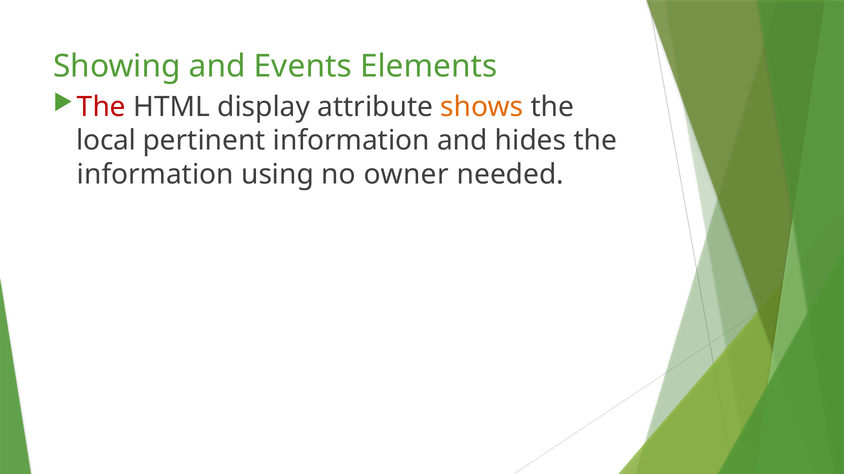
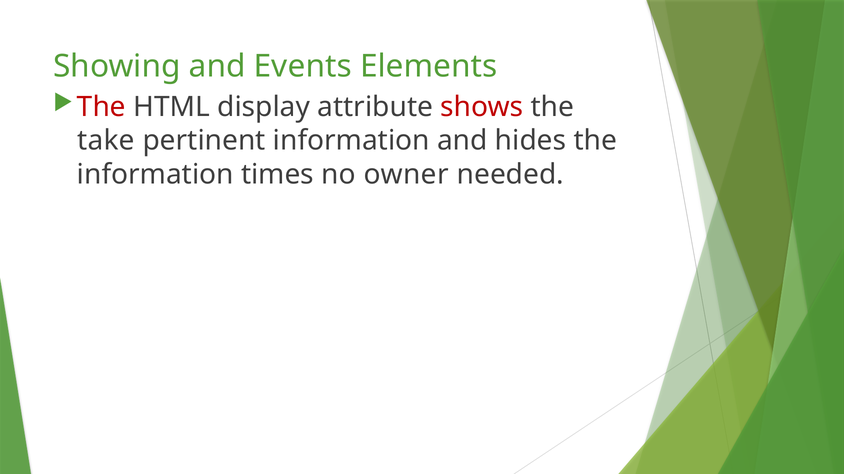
shows colour: orange -> red
local: local -> take
using: using -> times
